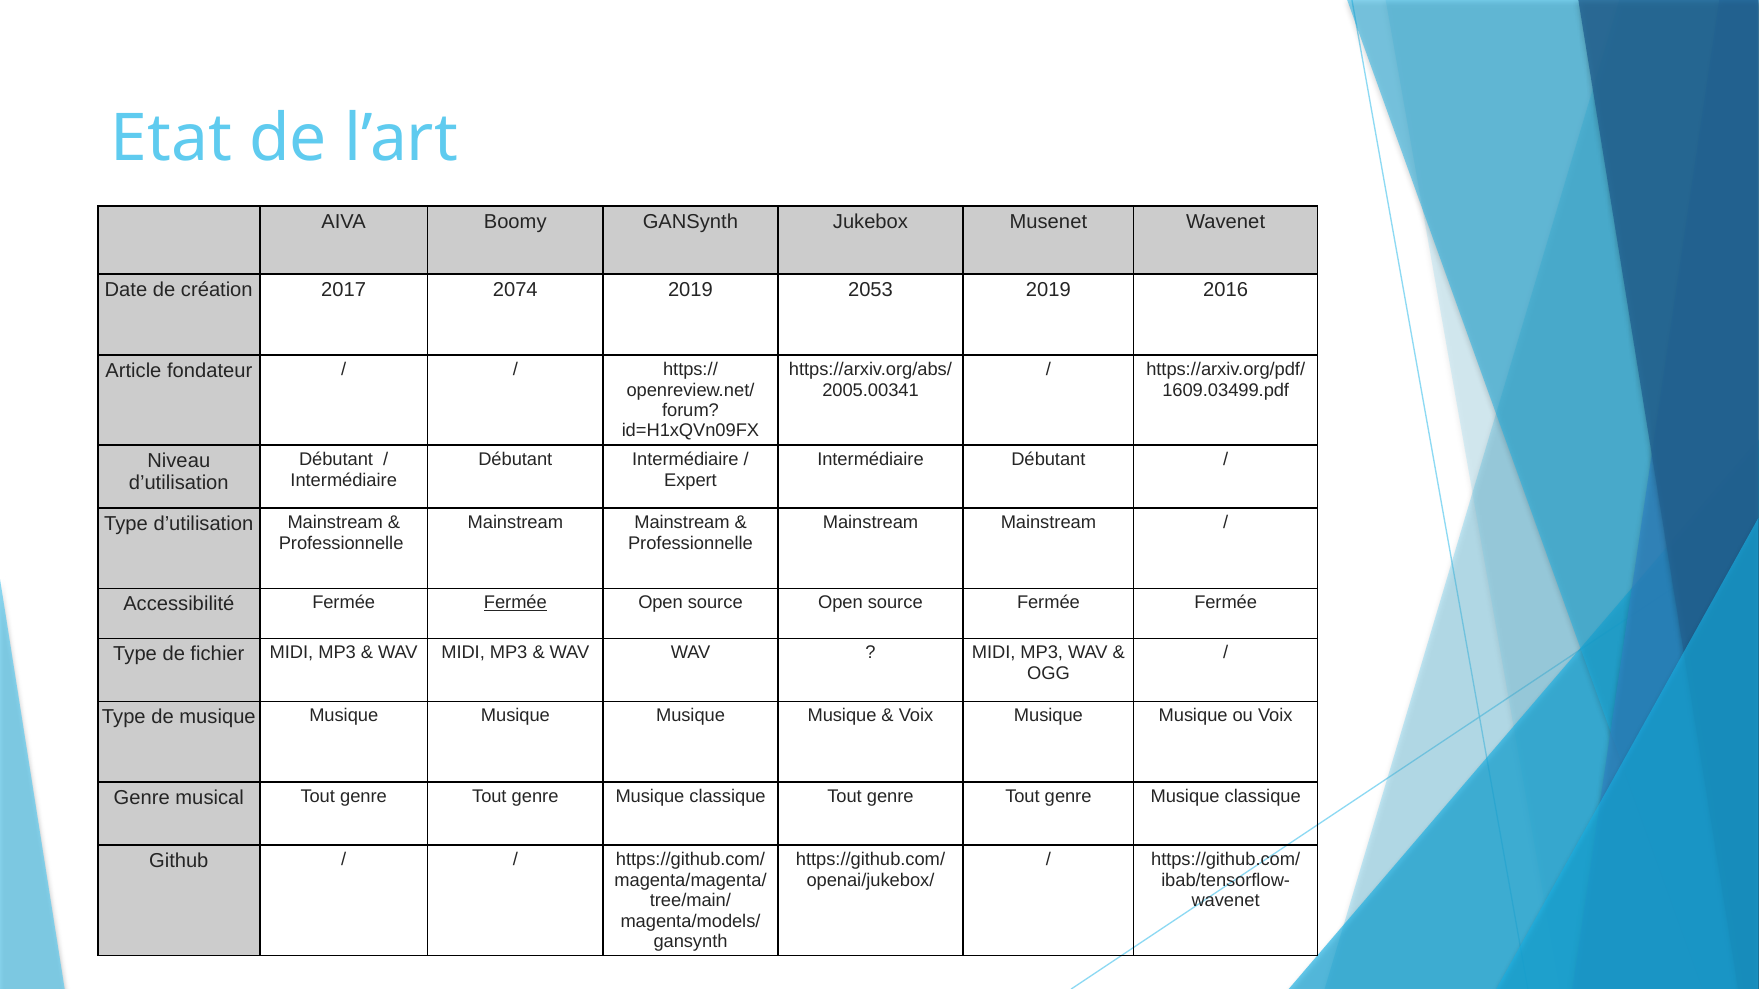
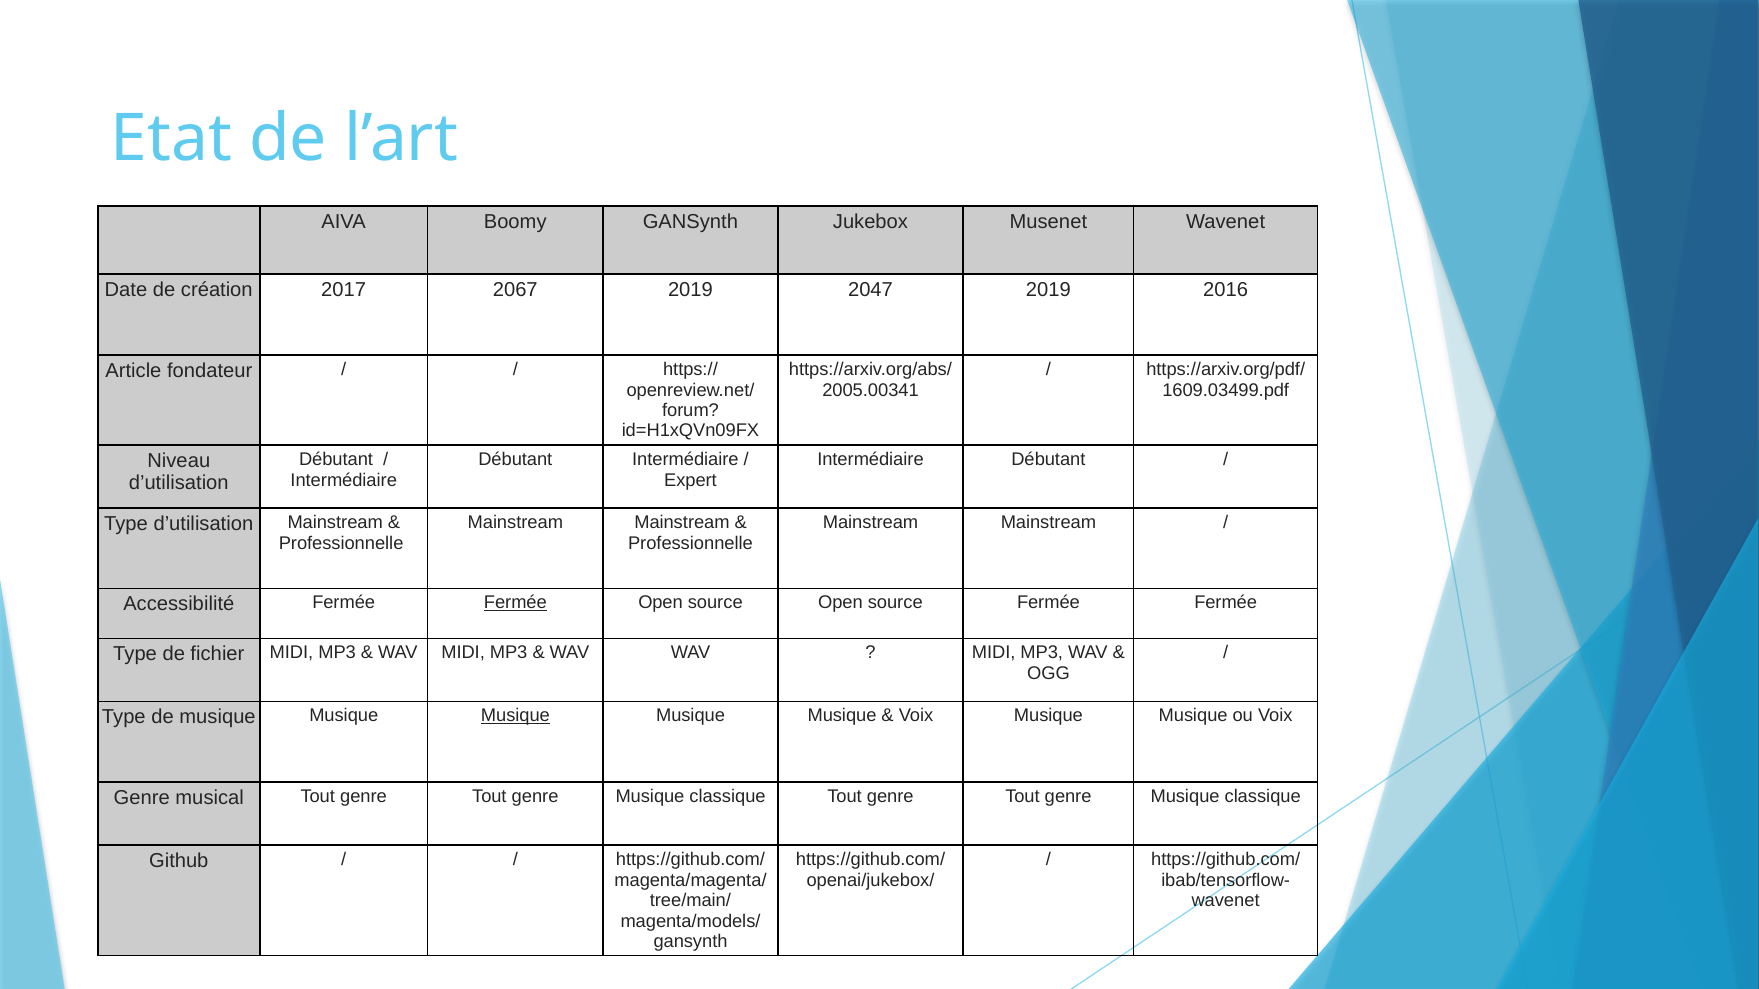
2074: 2074 -> 2067
2053: 2053 -> 2047
Musique at (515, 716) underline: none -> present
